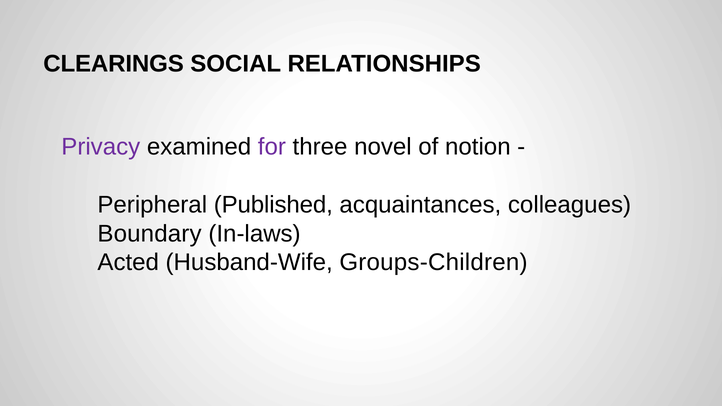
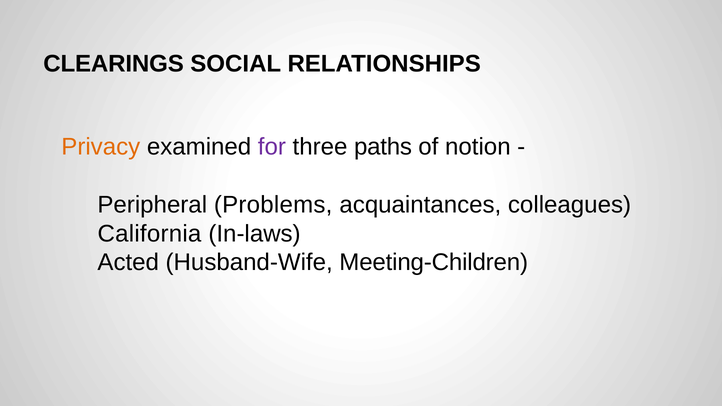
Privacy colour: purple -> orange
novel: novel -> paths
Published: Published -> Problems
Boundary: Boundary -> California
Groups-Children: Groups-Children -> Meeting-Children
